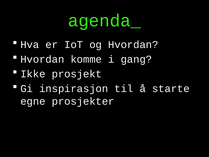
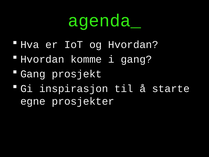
Ikke at (33, 74): Ikke -> Gang
